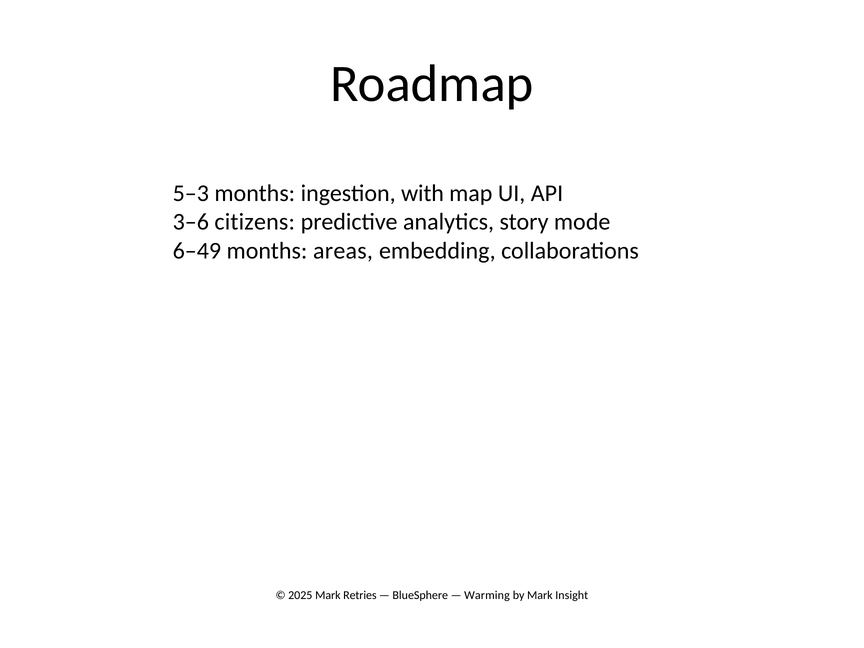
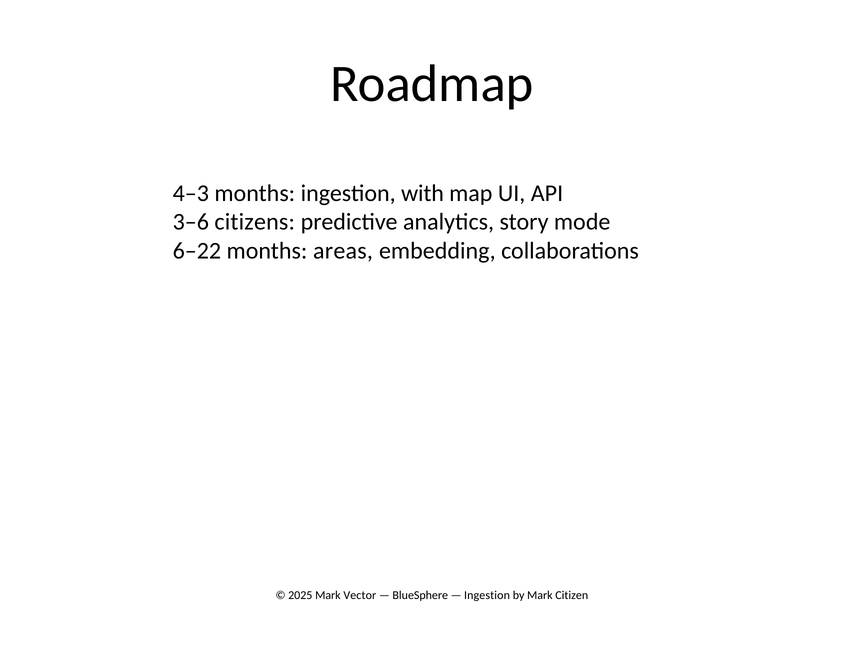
5–3: 5–3 -> 4–3
6–49: 6–49 -> 6–22
Retries: Retries -> Vector
Warming at (487, 595): Warming -> Ingestion
Insight: Insight -> Citizen
